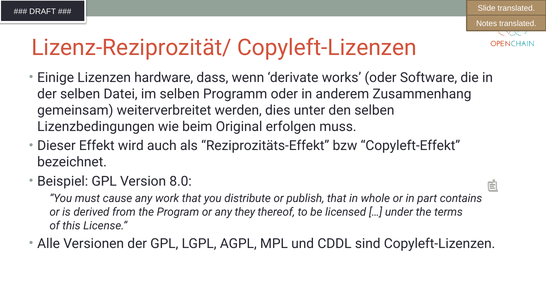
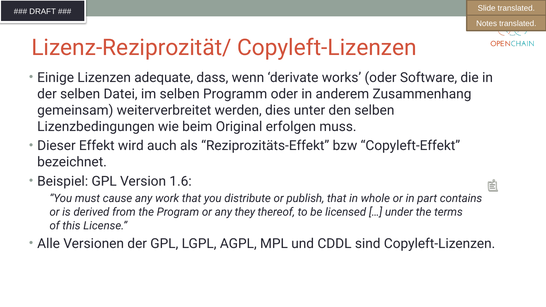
hardware: hardware -> adequate
8.0: 8.0 -> 1.6
